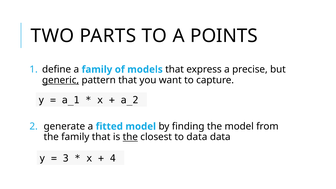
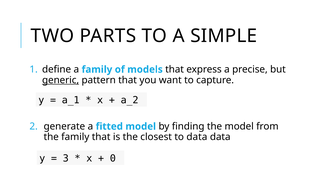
POINTS: POINTS -> SIMPLE
the at (130, 137) underline: present -> none
4: 4 -> 0
